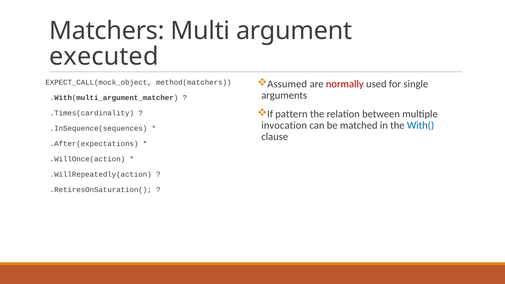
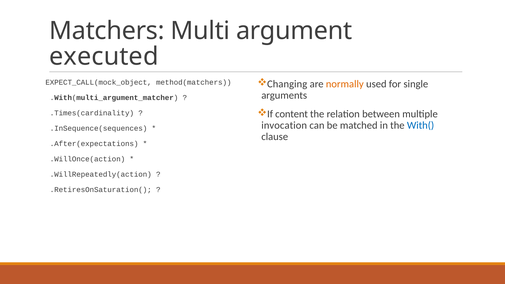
Assumed: Assumed -> Changing
normally colour: red -> orange
pattern: pattern -> content
